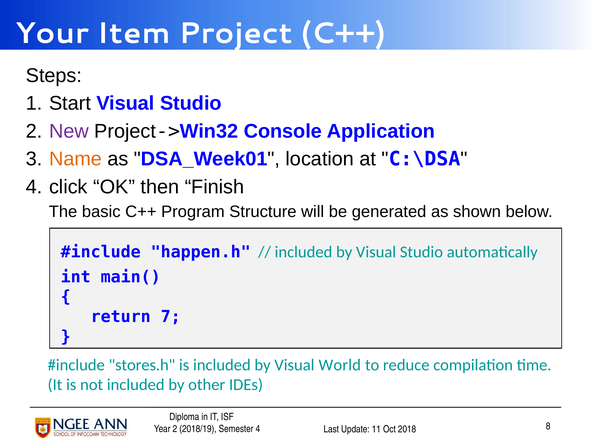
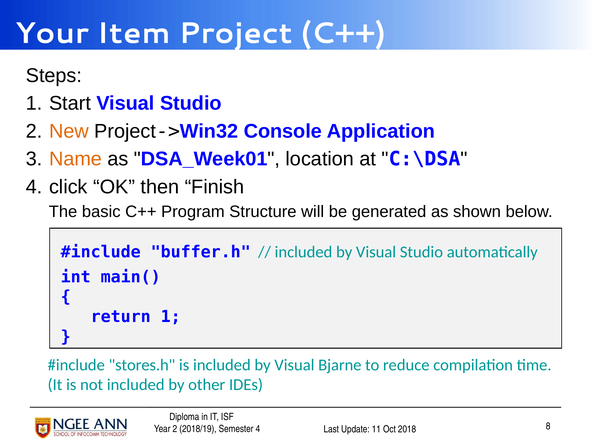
New colour: purple -> orange
happen.h: happen.h -> buffer.h
return 7: 7 -> 1
World: World -> Bjarne
